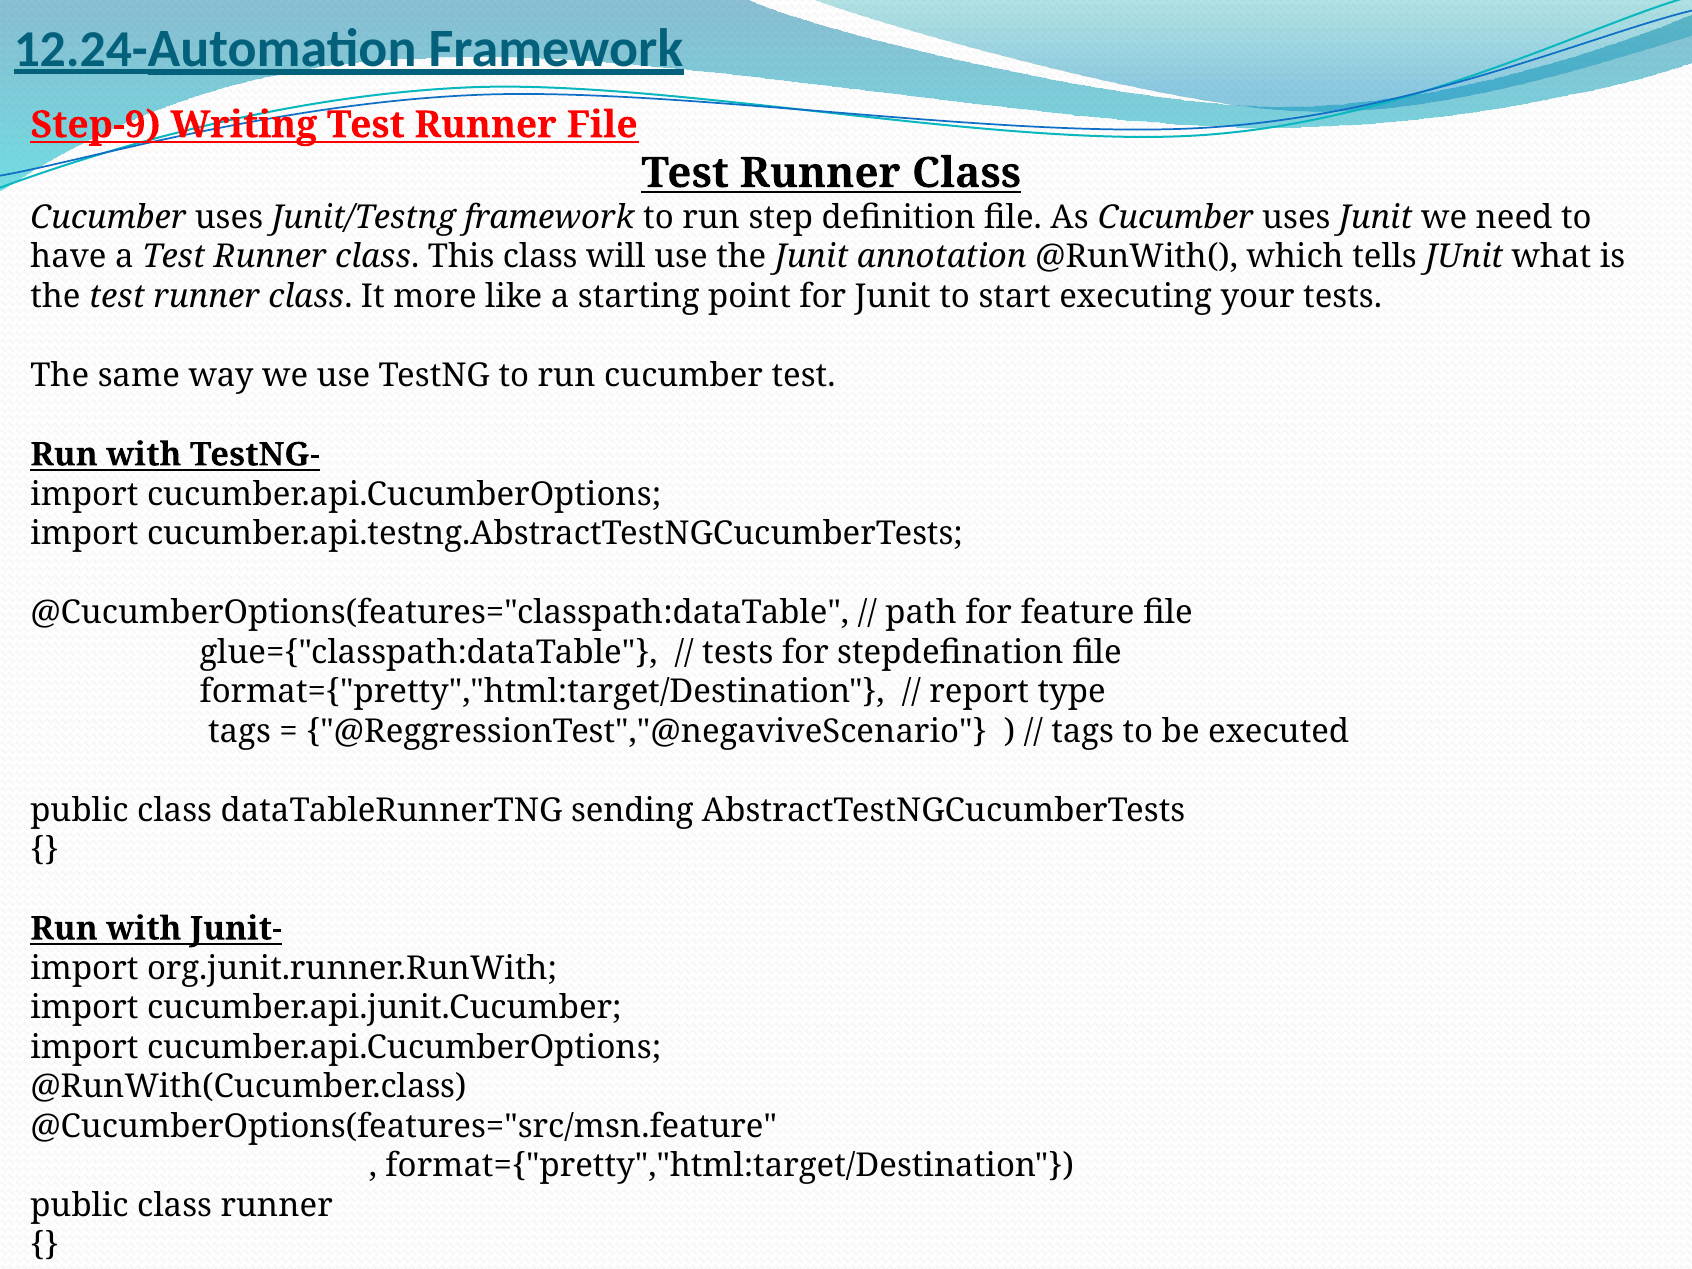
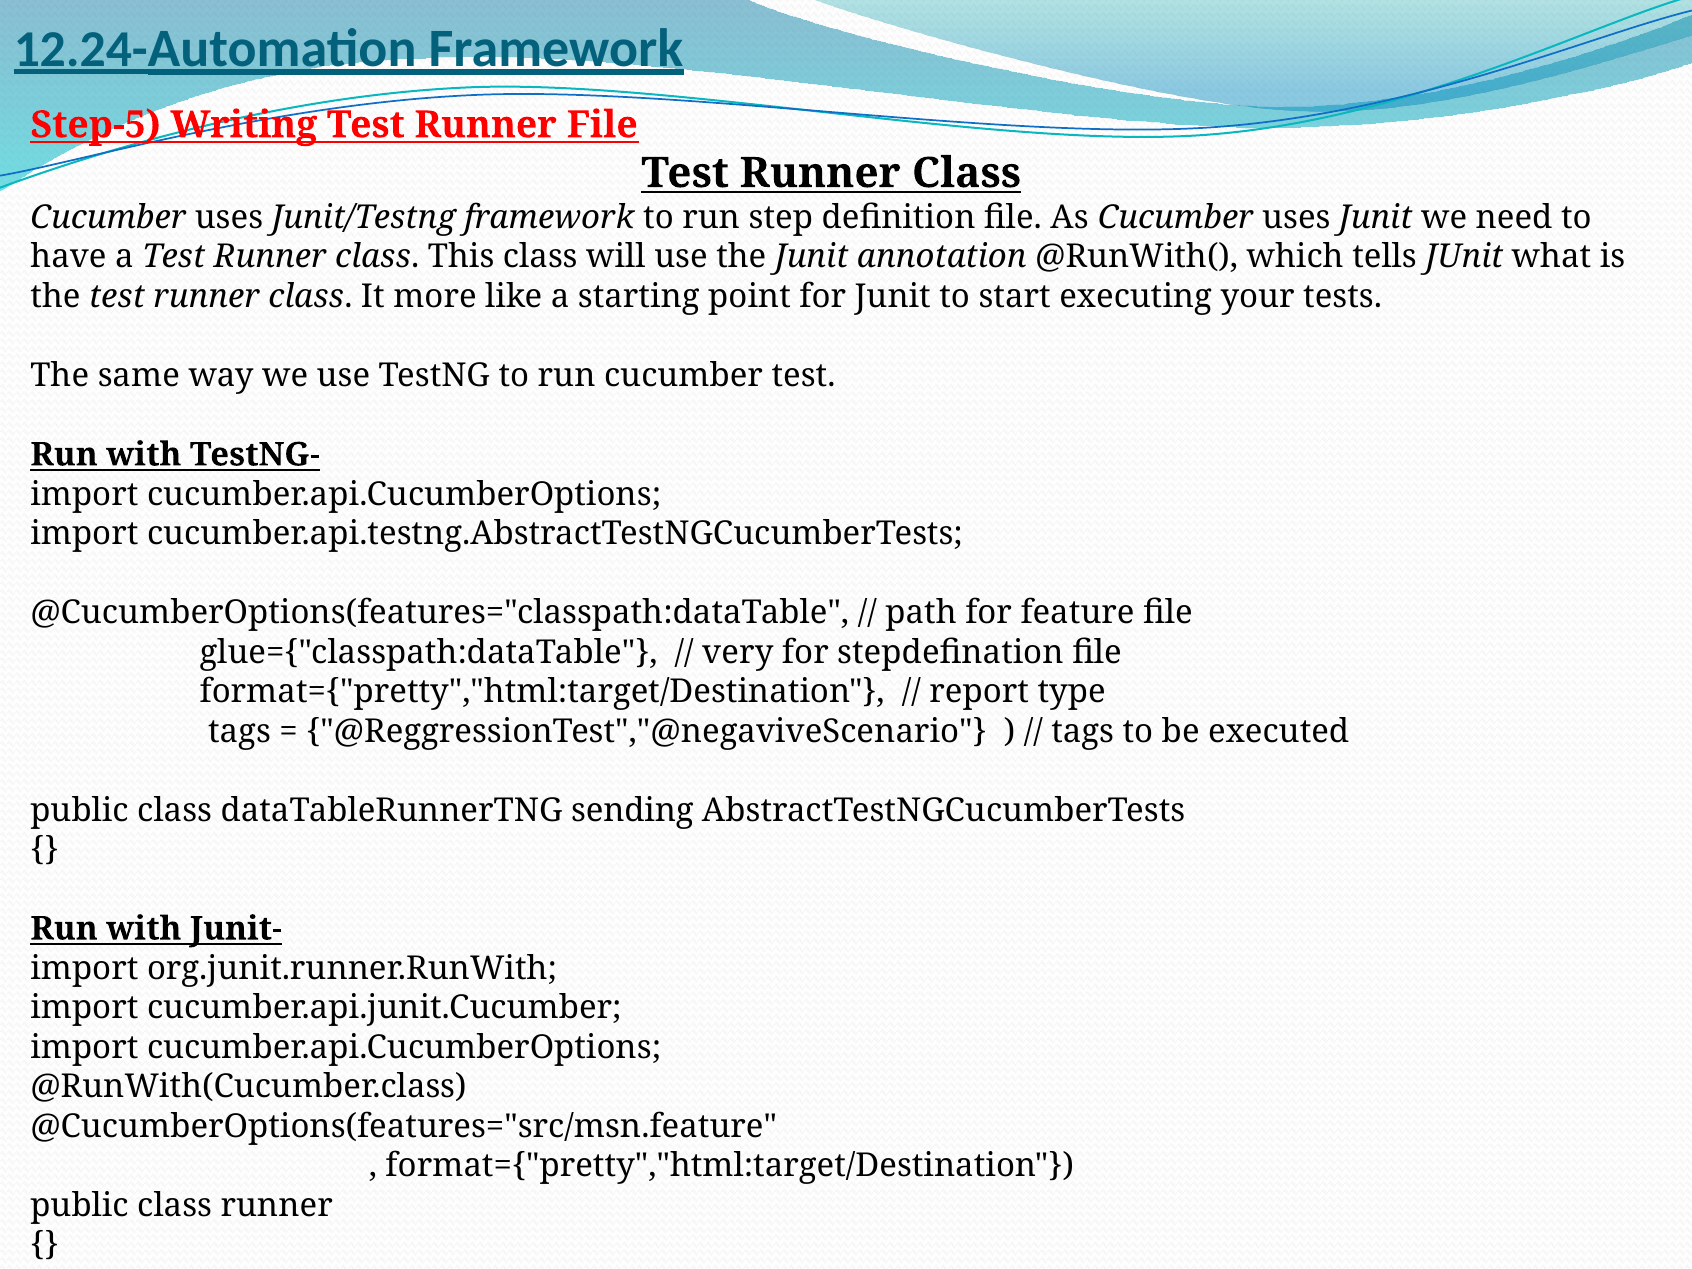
Step-9: Step-9 -> Step-5
tests at (738, 652): tests -> very
